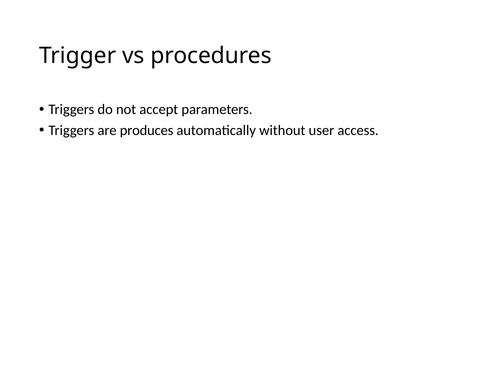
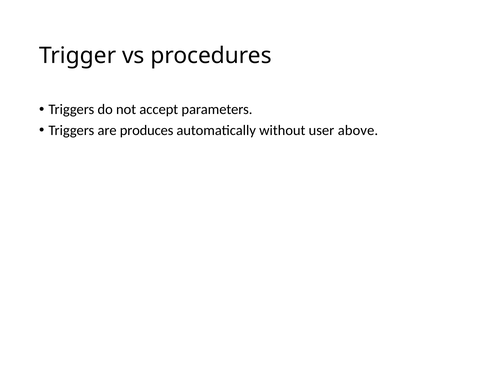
access: access -> above
